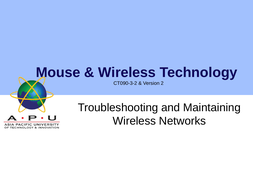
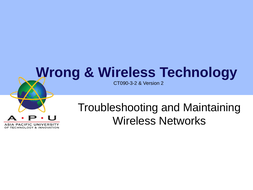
Mouse: Mouse -> Wrong
